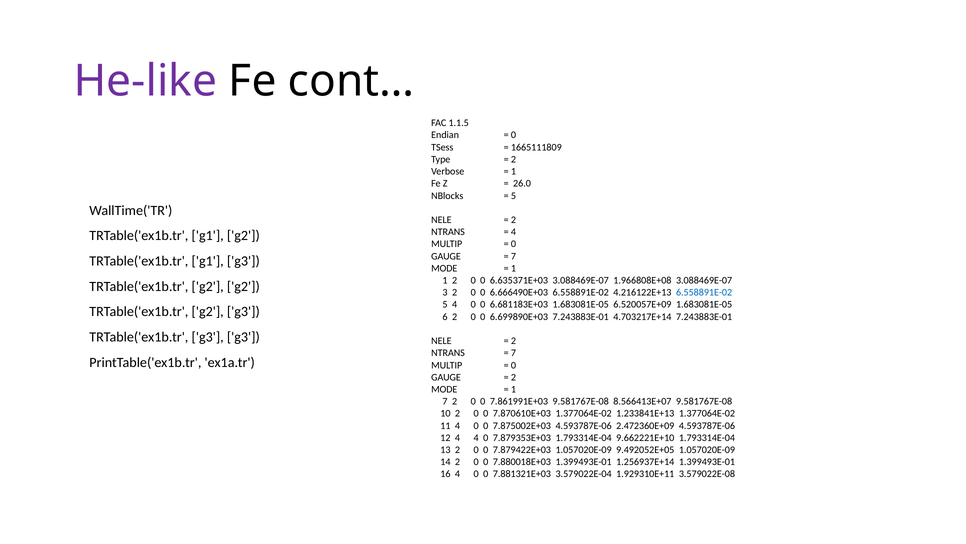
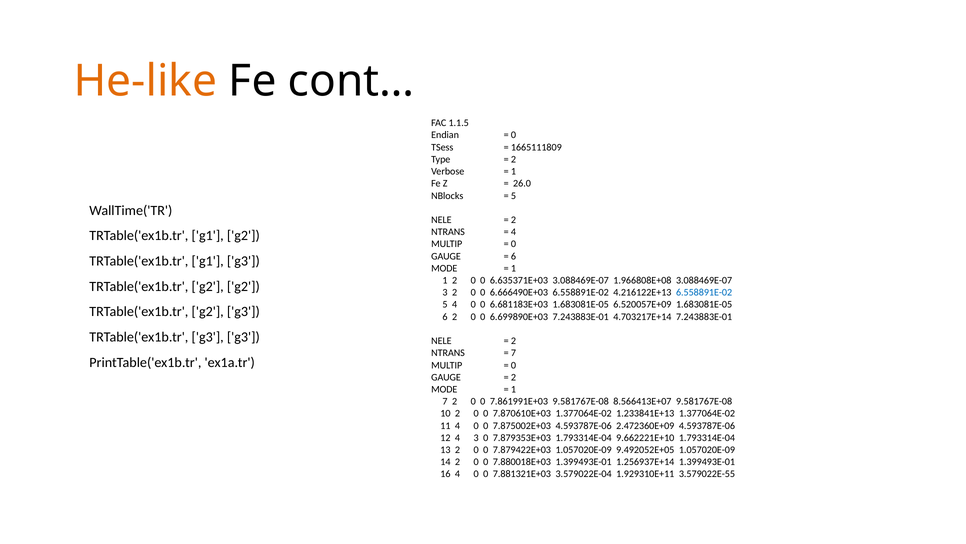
He-like colour: purple -> orange
7 at (513, 256): 7 -> 6
4 4: 4 -> 3
3.579022E-08: 3.579022E-08 -> 3.579022E-55
